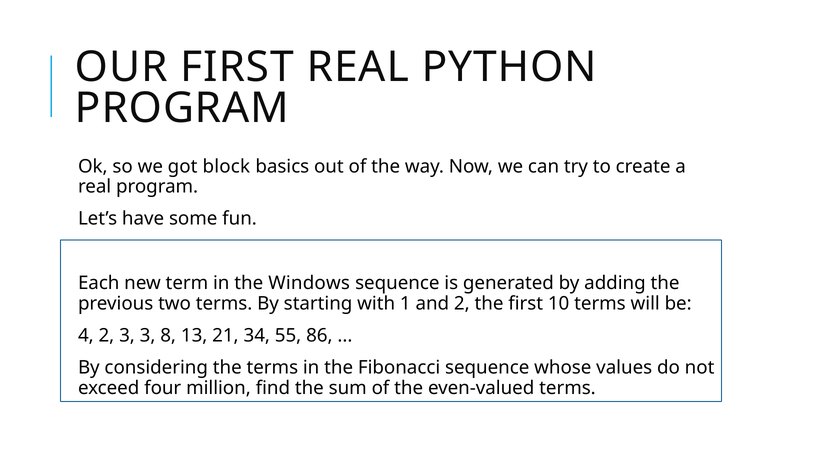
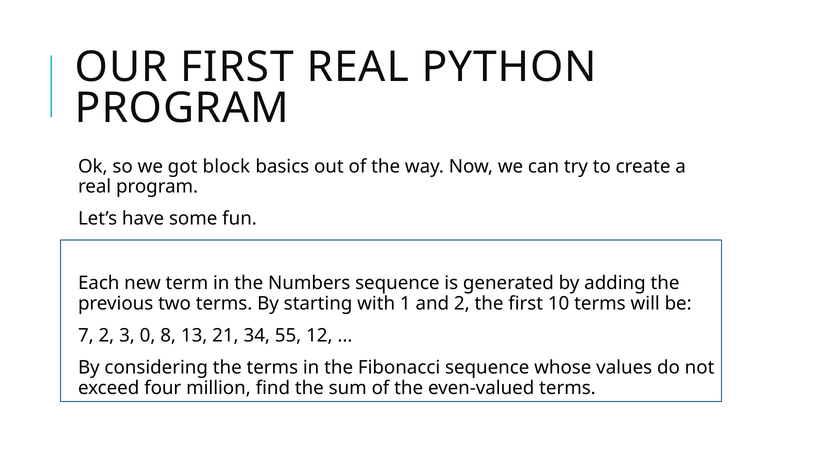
Windows: Windows -> Numbers
4: 4 -> 7
3 3: 3 -> 0
86: 86 -> 12
